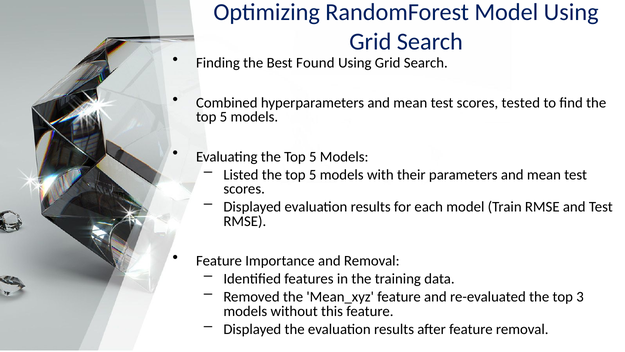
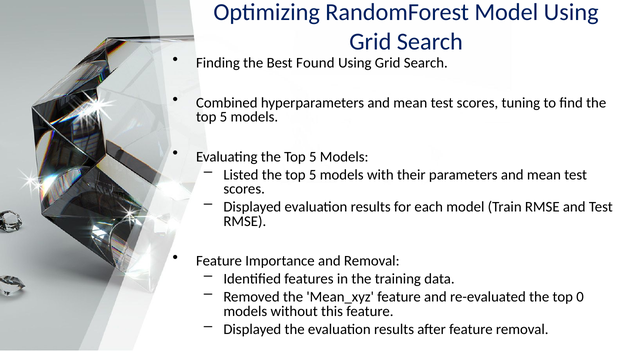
tested: tested -> tuning
3: 3 -> 0
